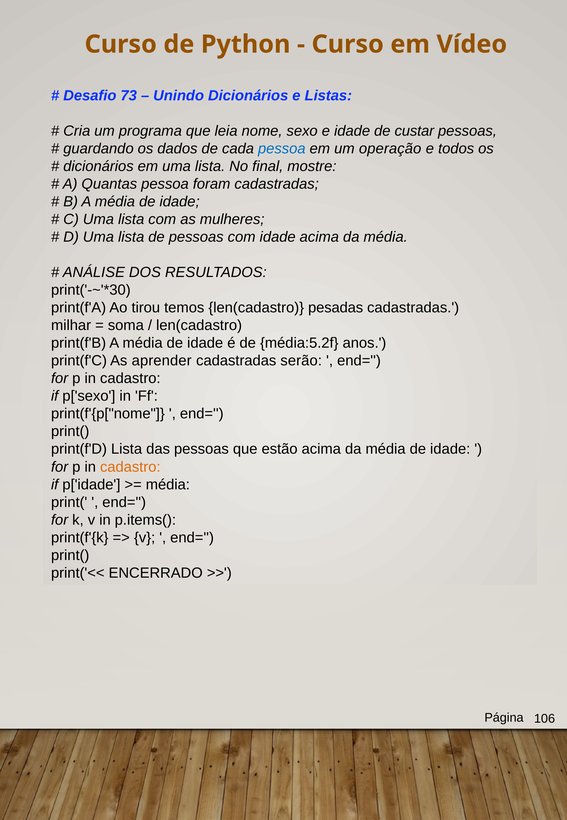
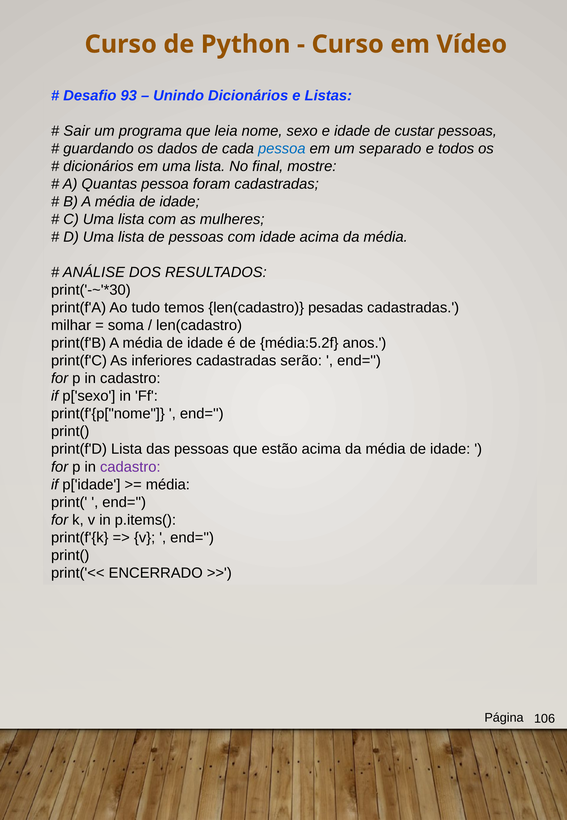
73: 73 -> 93
Cria: Cria -> Sair
operação: operação -> separado
tirou: tirou -> tudo
aprender: aprender -> inferiores
cadastro at (130, 466) colour: orange -> purple
